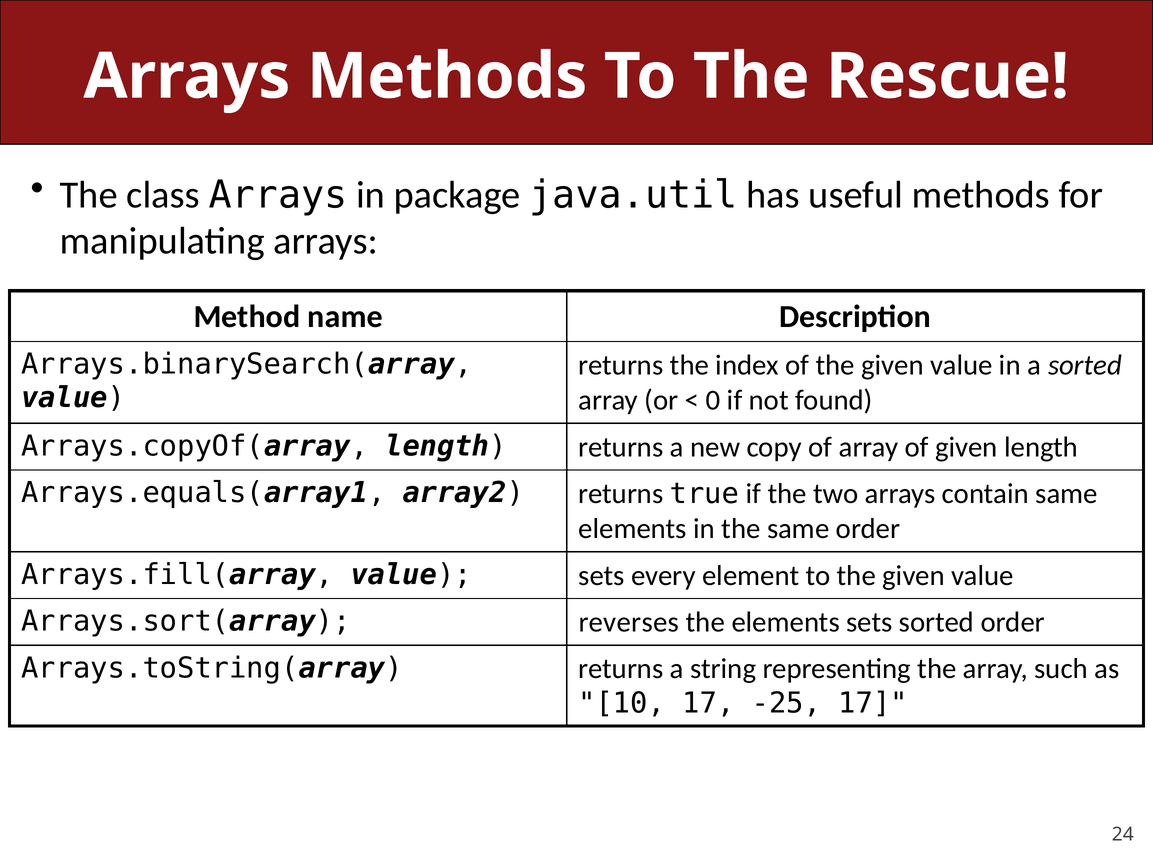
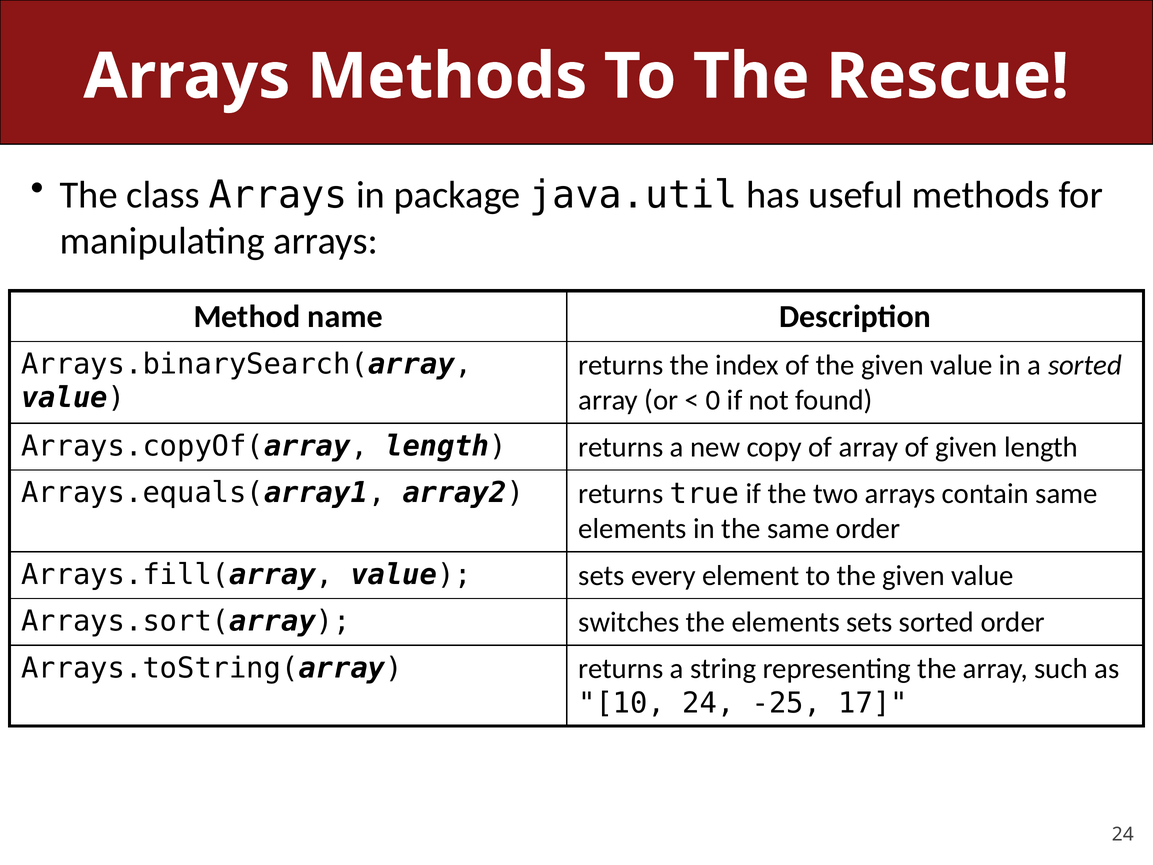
reverses: reverses -> switches
10 17: 17 -> 24
